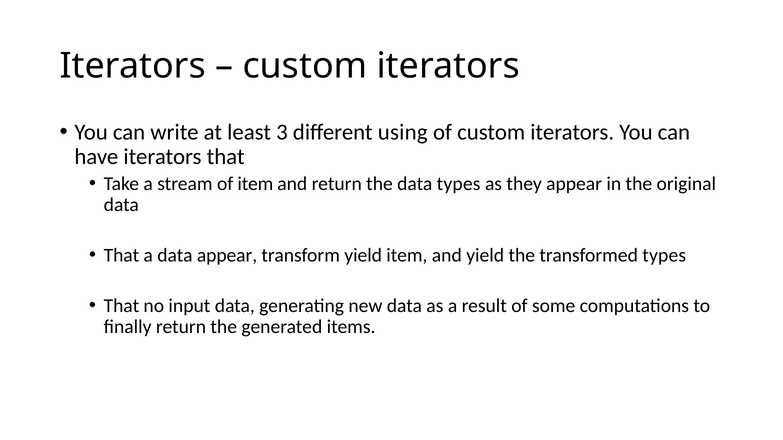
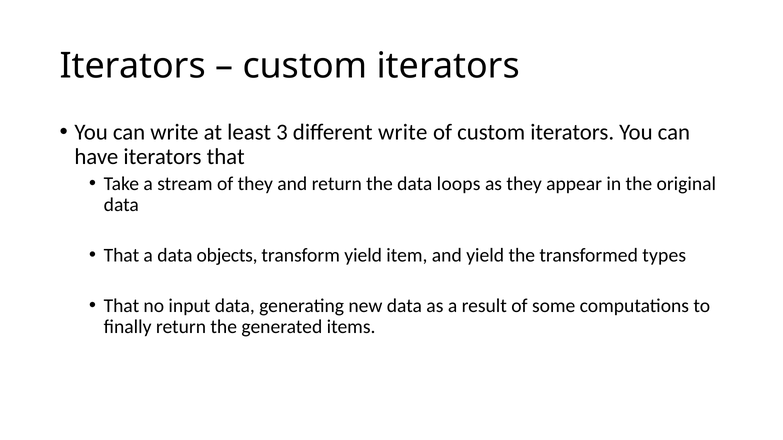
different using: using -> write
of item: item -> they
data types: types -> loops
data appear: appear -> objects
